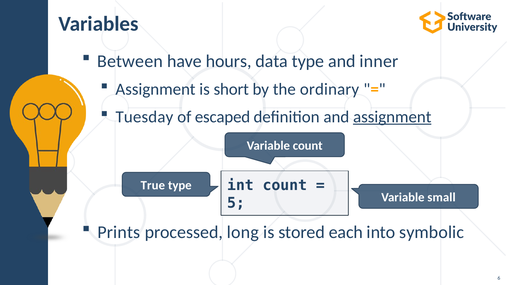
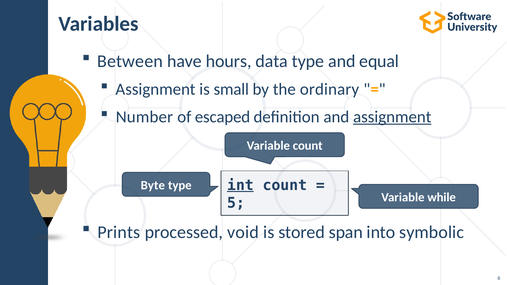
inner: inner -> equal
short: short -> small
Tuesday: Tuesday -> Number
int underline: none -> present
True: True -> Byte
small: small -> while
long: long -> void
each: each -> span
